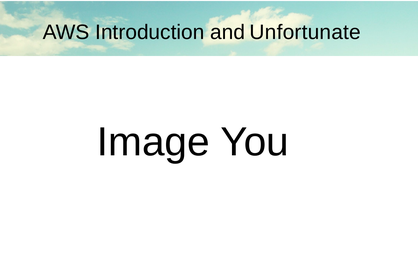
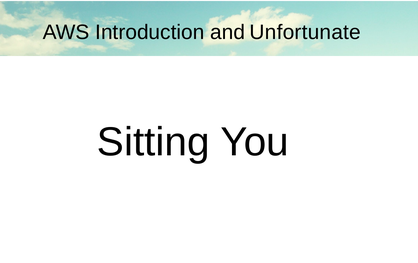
Image: Image -> Sitting
